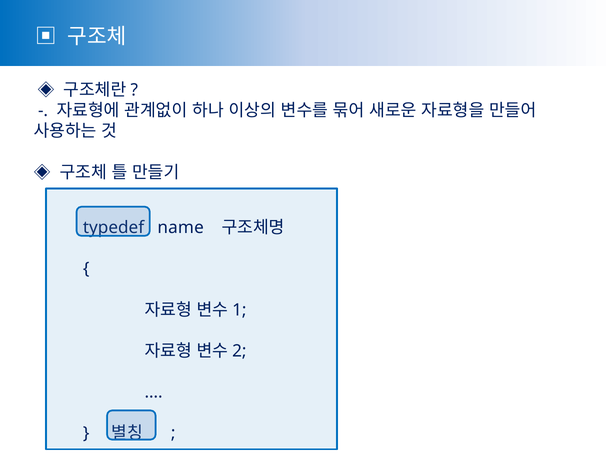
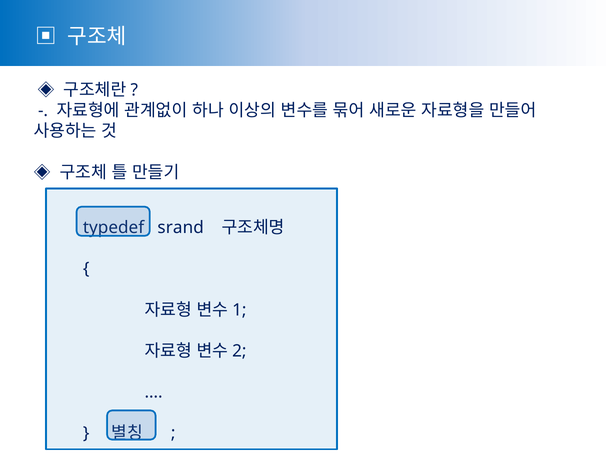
name: name -> srand
